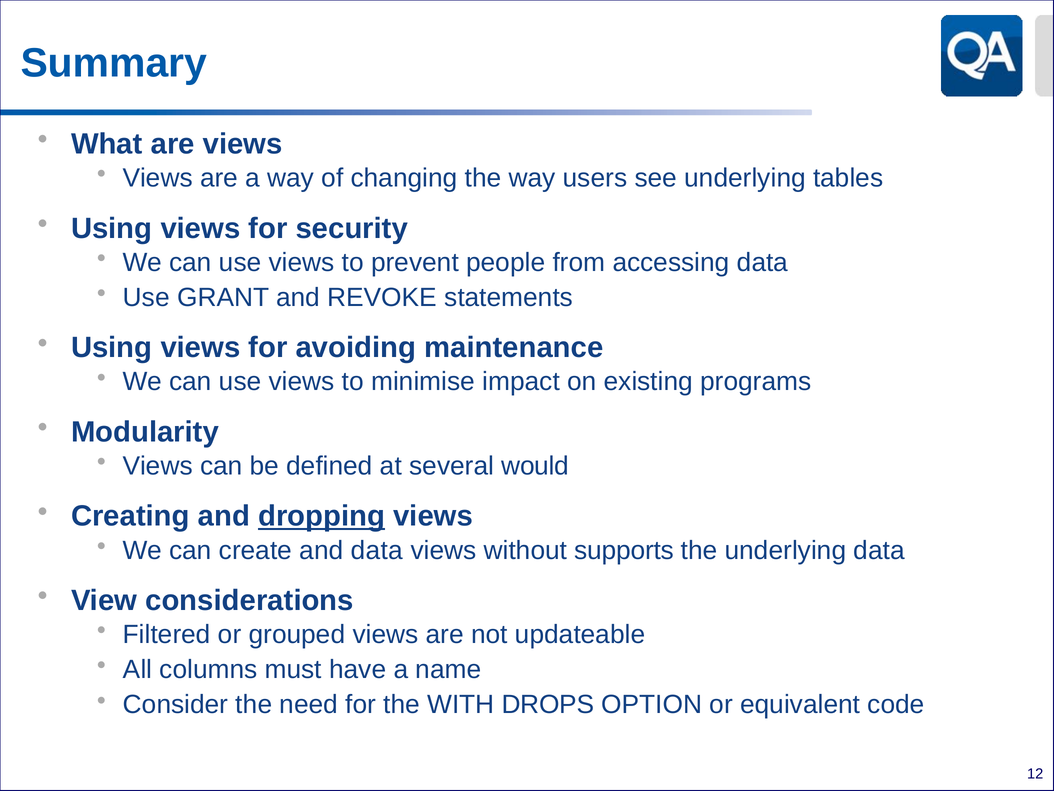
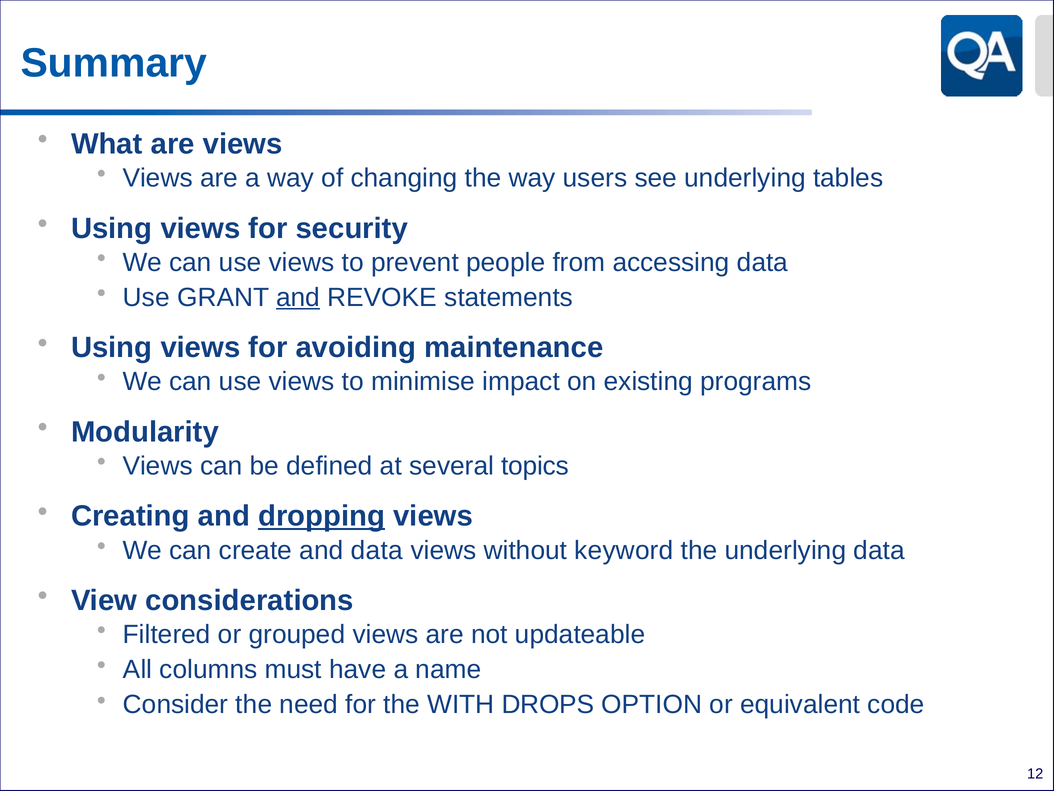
and at (298, 297) underline: none -> present
would: would -> topics
supports: supports -> keyword
